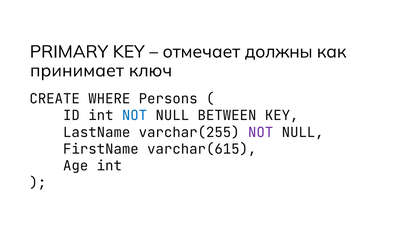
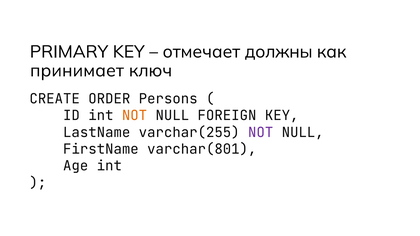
WHERE: WHERE -> ORDER
NOT at (135, 116) colour: blue -> orange
BETWEEN: BETWEEN -> FOREIGN
varchar(615: varchar(615 -> varchar(801
